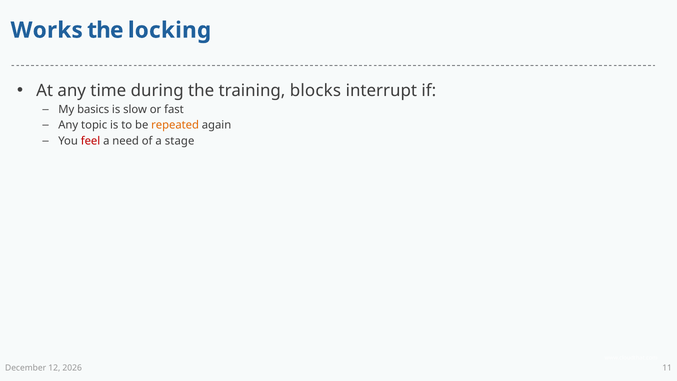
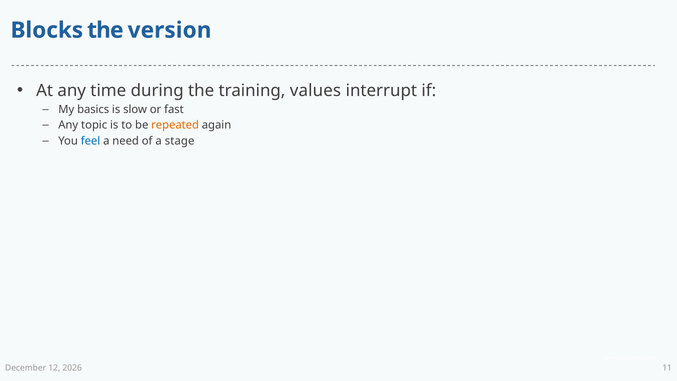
Works: Works -> Blocks
locking: locking -> version
blocks: blocks -> values
feel colour: red -> blue
